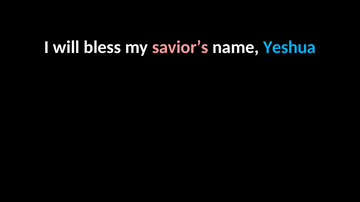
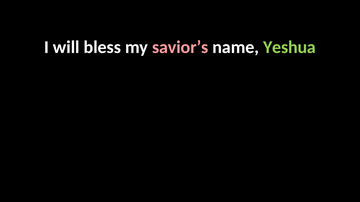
Yeshua colour: light blue -> light green
